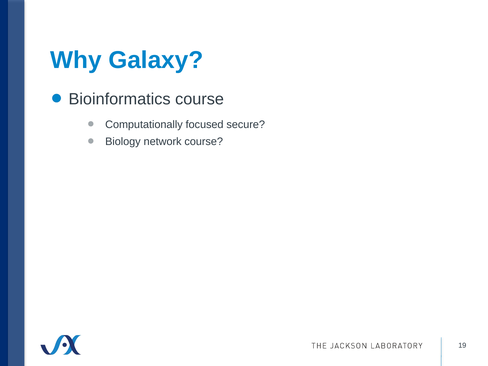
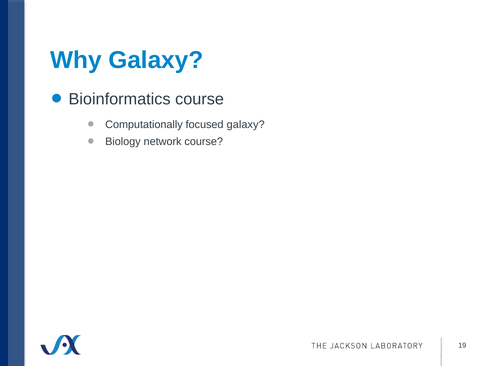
focused secure: secure -> galaxy
